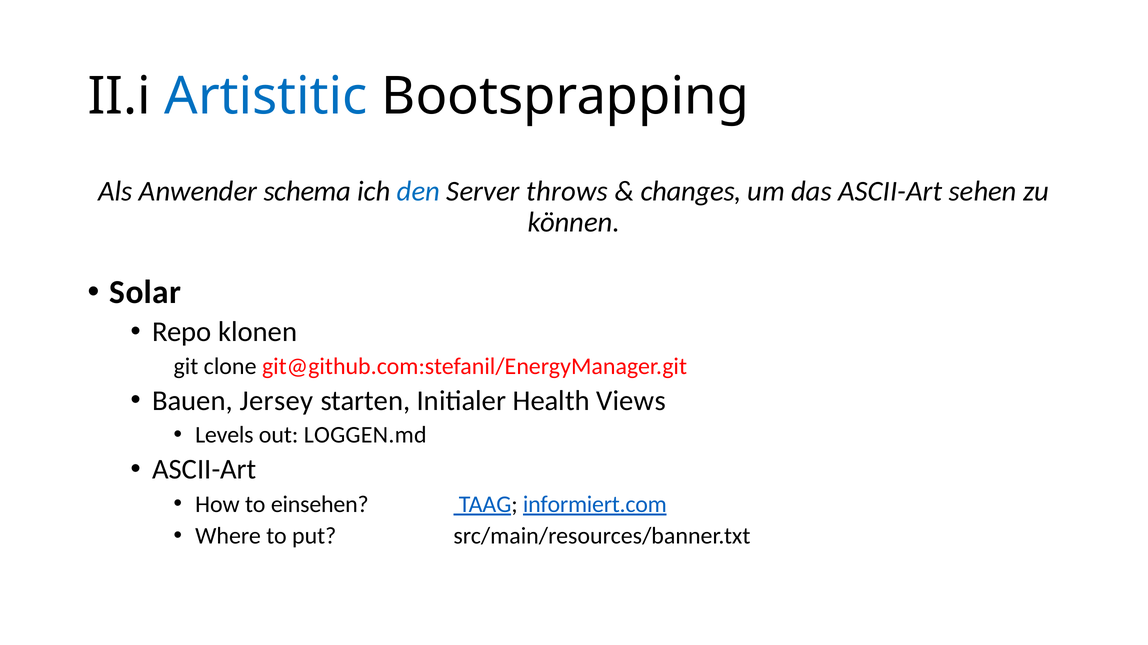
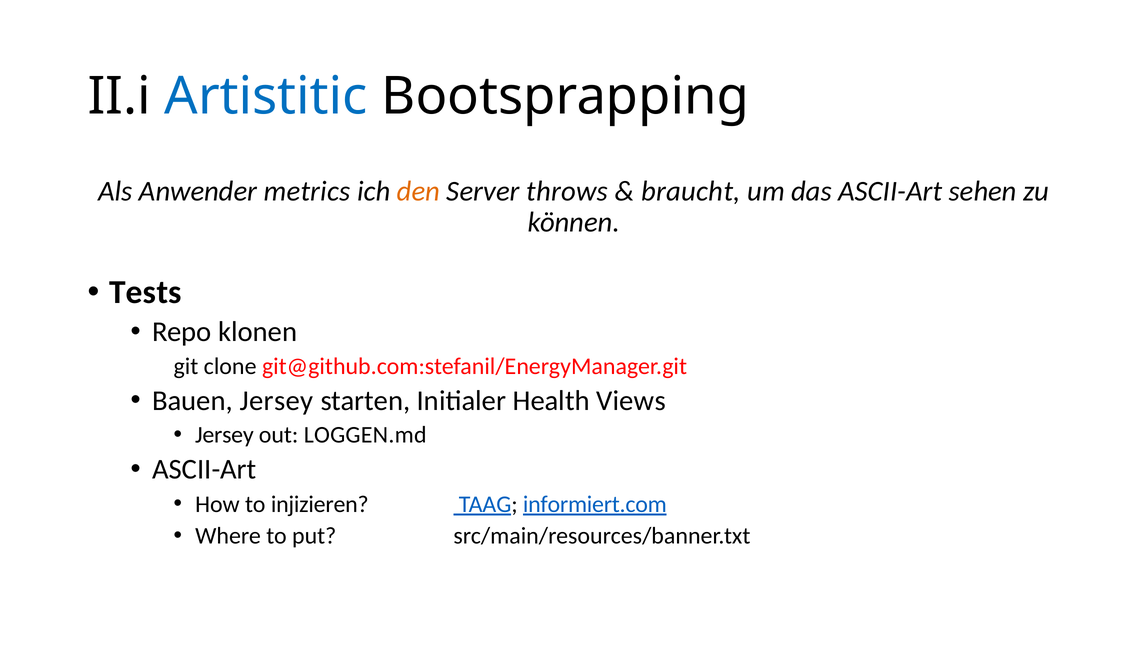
schema: schema -> metrics
den colour: blue -> orange
changes: changes -> braucht
Solar: Solar -> Tests
Levels at (224, 436): Levels -> Jersey
einsehen: einsehen -> injizieren
